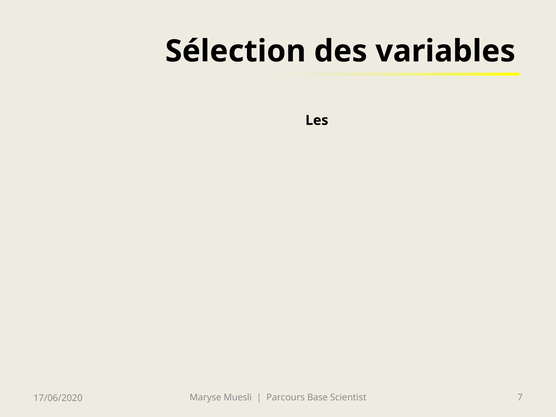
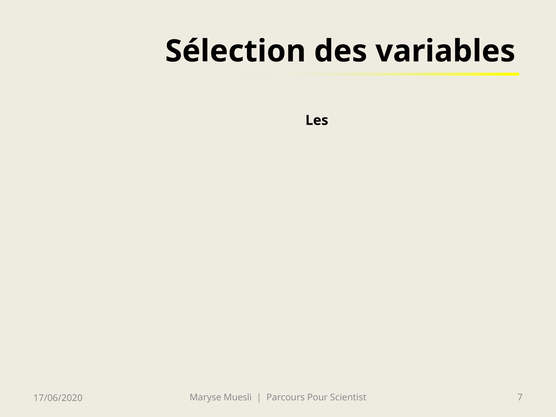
Base: Base -> Pour
